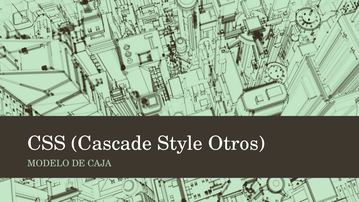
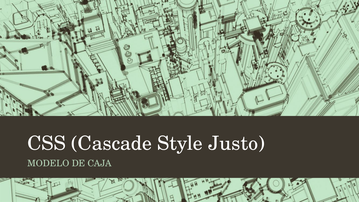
Otros: Otros -> Justo
